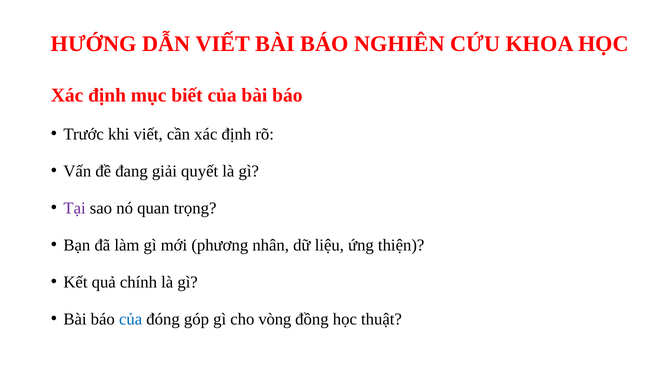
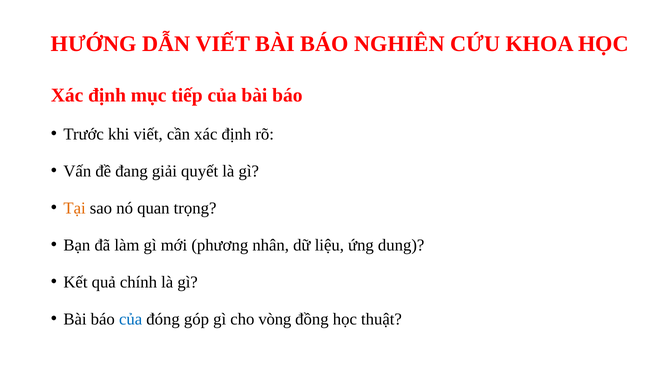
biết: biết -> tiếp
Tại colour: purple -> orange
thiện: thiện -> dung
